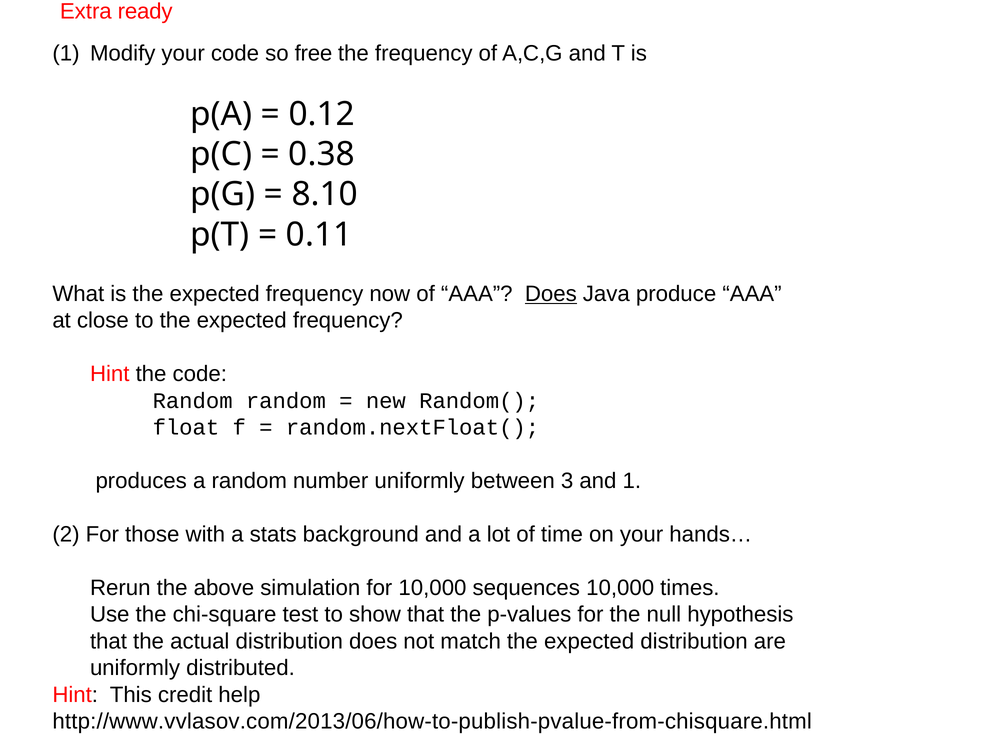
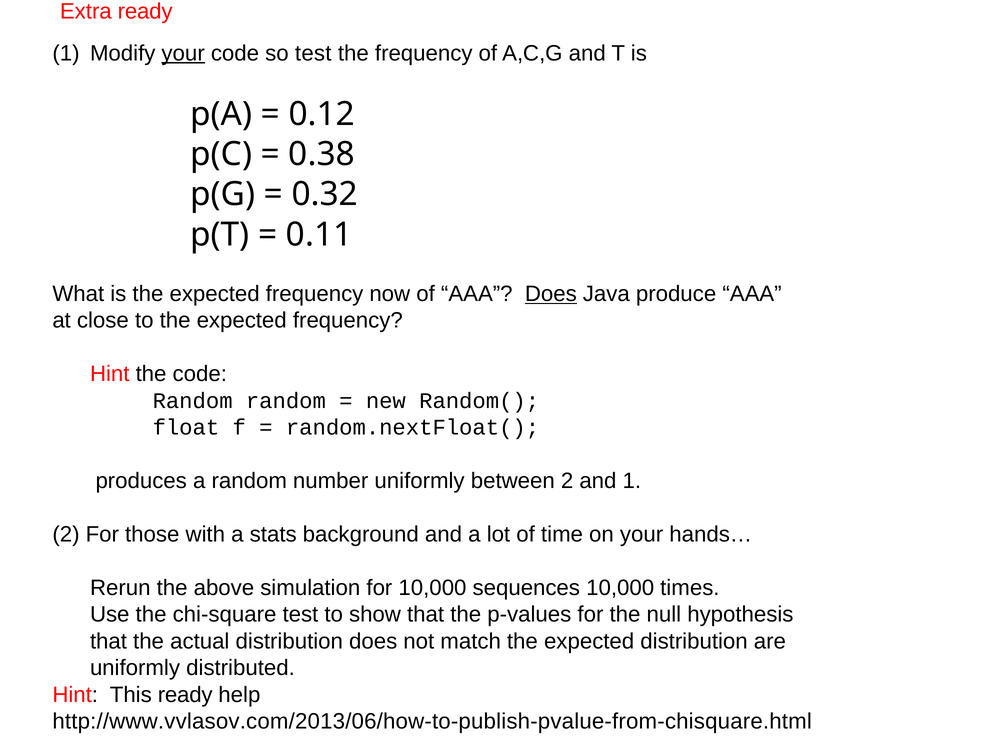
your at (183, 53) underline: none -> present
so free: free -> test
8.10: 8.10 -> 0.32
between 3: 3 -> 2
This credit: credit -> ready
